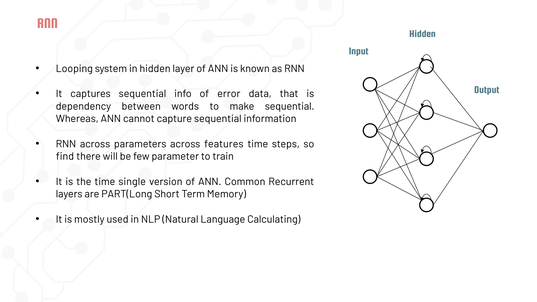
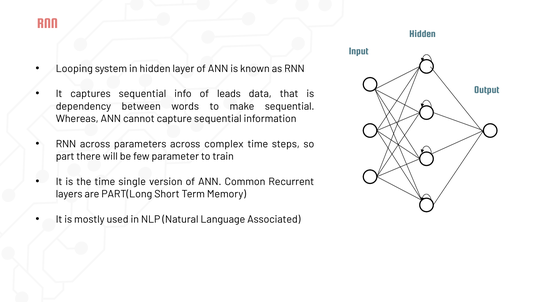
error: error -> leads
features: features -> complex
find: find -> part
Calculating: Calculating -> Associated
